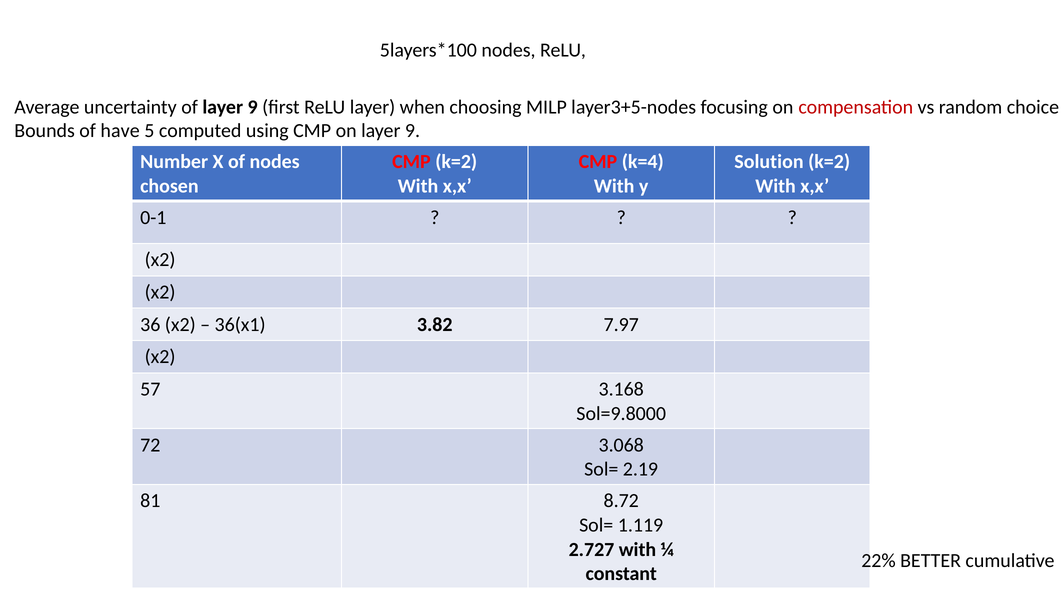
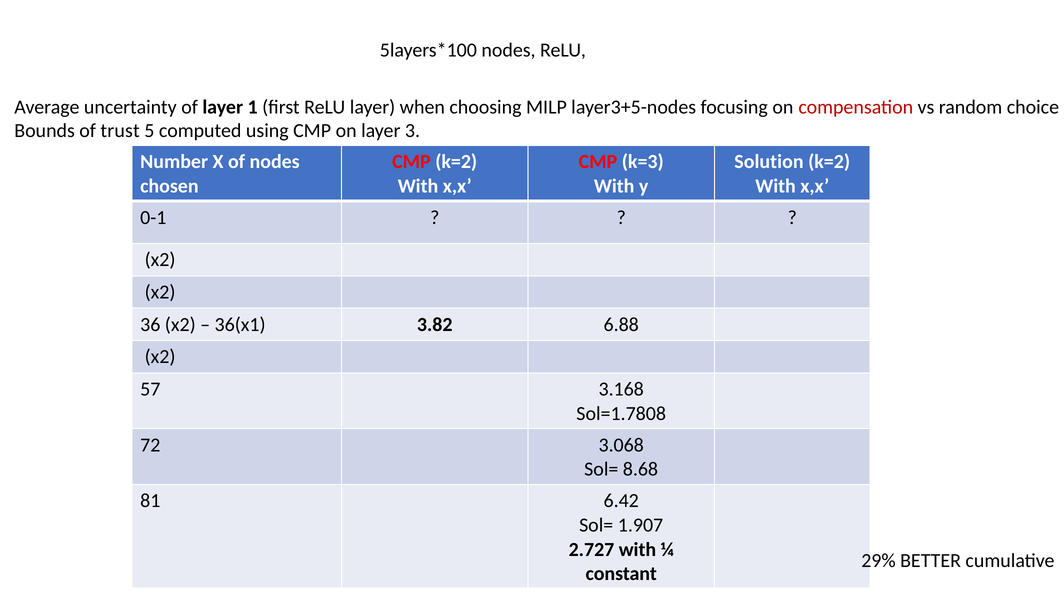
of layer 9: 9 -> 1
have: have -> trust
on layer 9: 9 -> 3
k=4: k=4 -> k=3
7.97: 7.97 -> 6.88
Sol=9.8000: Sol=9.8000 -> Sol=1.7808
2.19: 2.19 -> 8.68
8.72: 8.72 -> 6.42
1.119: 1.119 -> 1.907
22%: 22% -> 29%
